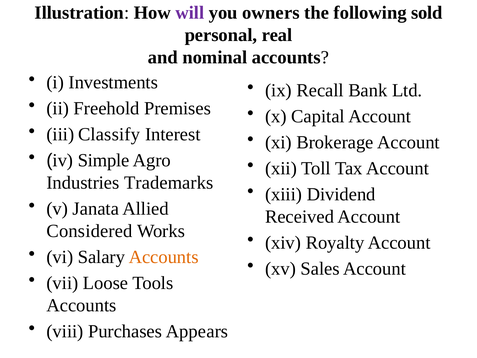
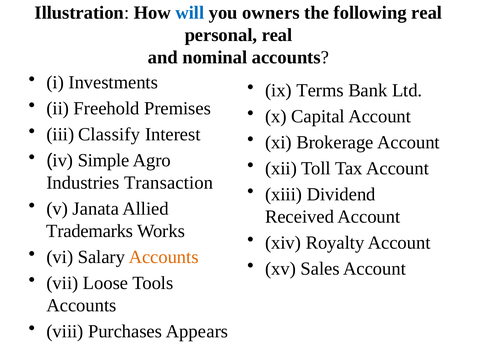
will colour: purple -> blue
following sold: sold -> real
Recall: Recall -> Terms
Trademarks: Trademarks -> Transaction
Considered: Considered -> Trademarks
